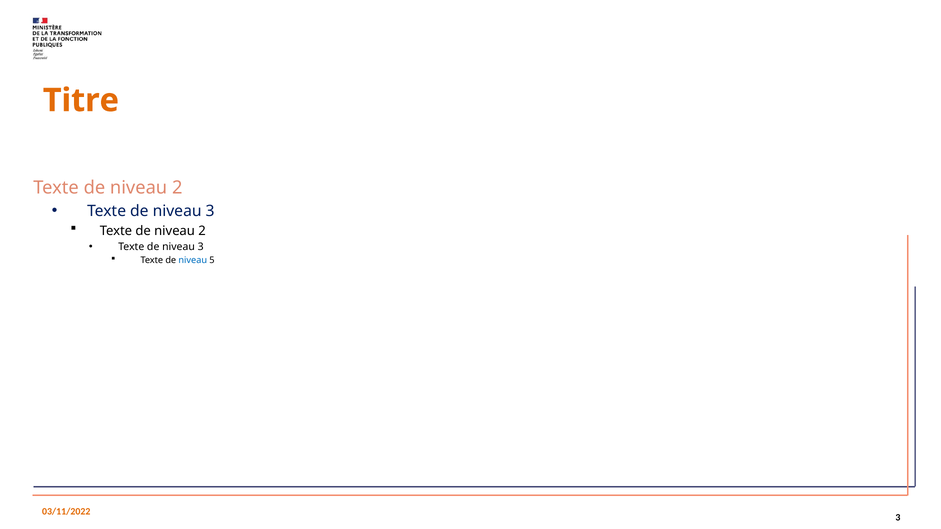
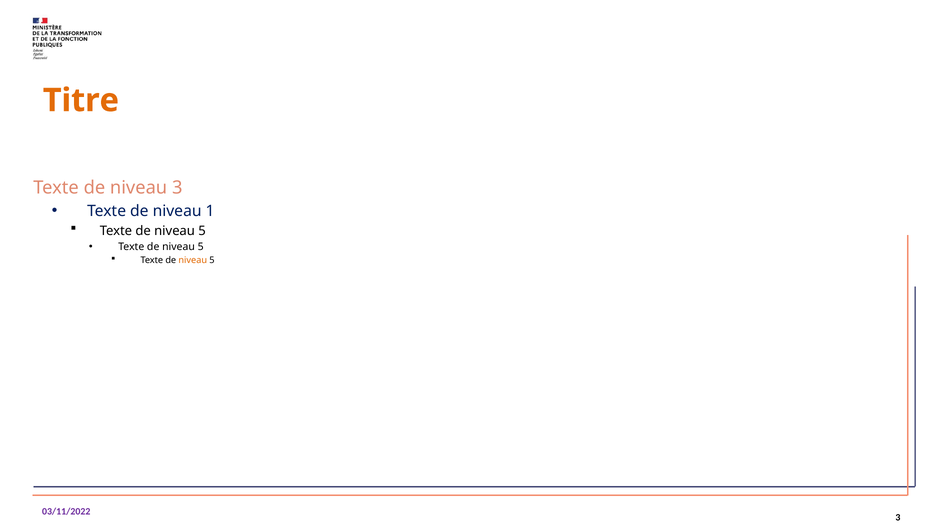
2 at (177, 188): 2 -> 3
3 at (210, 211): 3 -> 1
2 at (202, 231): 2 -> 5
3 at (201, 247): 3 -> 5
niveau at (193, 260) colour: blue -> orange
03/11/2022 colour: orange -> purple
